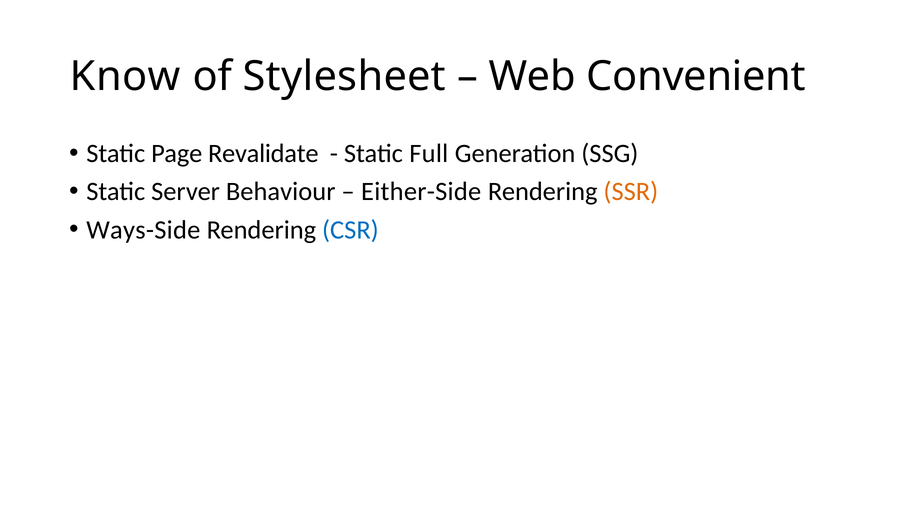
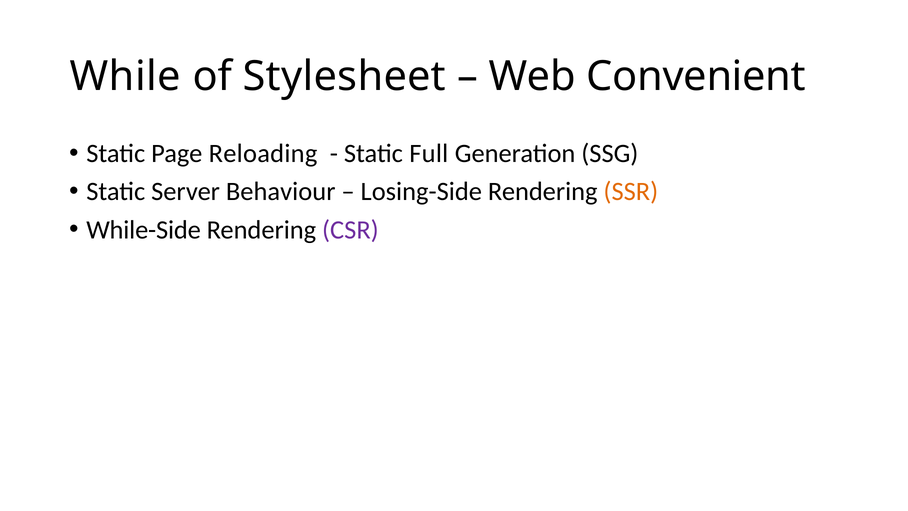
Know: Know -> While
Revalidate: Revalidate -> Reloading
Either-Side: Either-Side -> Losing-Side
Ways-Side: Ways-Side -> While-Side
CSR colour: blue -> purple
